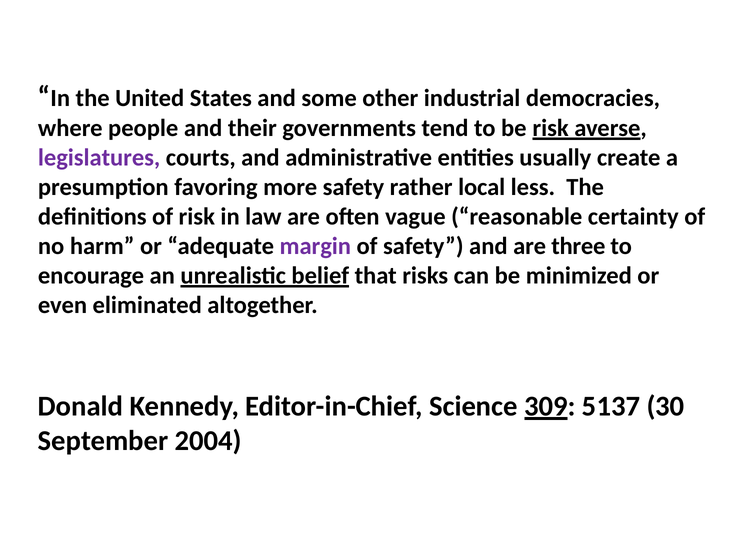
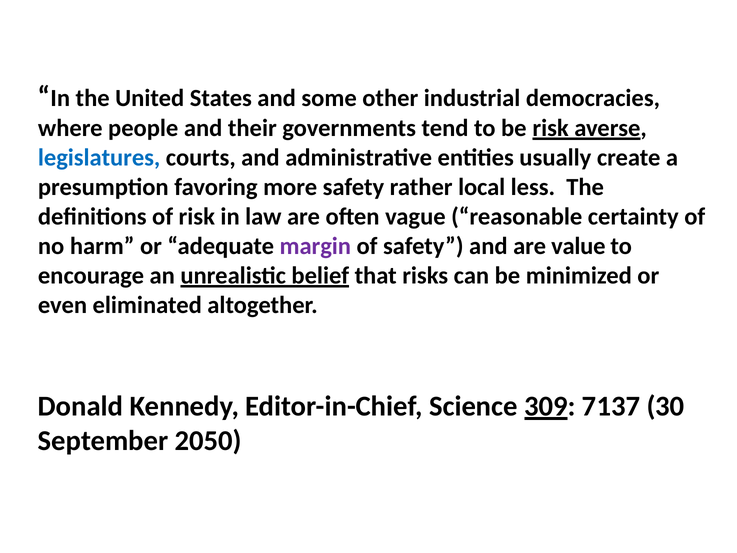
legislatures colour: purple -> blue
three: three -> value
5137: 5137 -> 7137
2004: 2004 -> 2050
